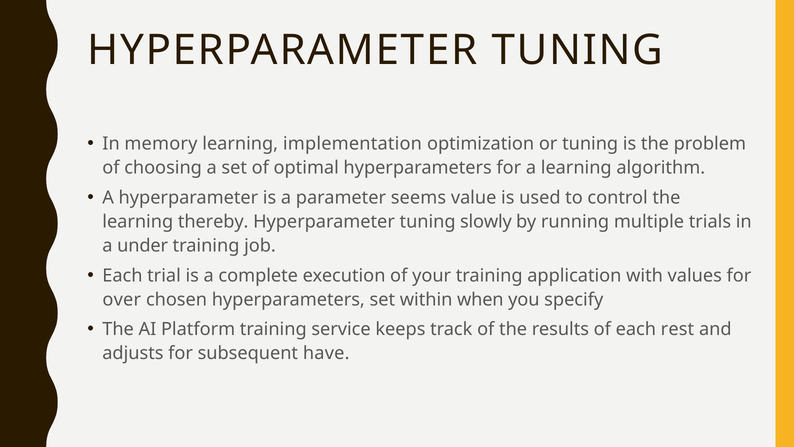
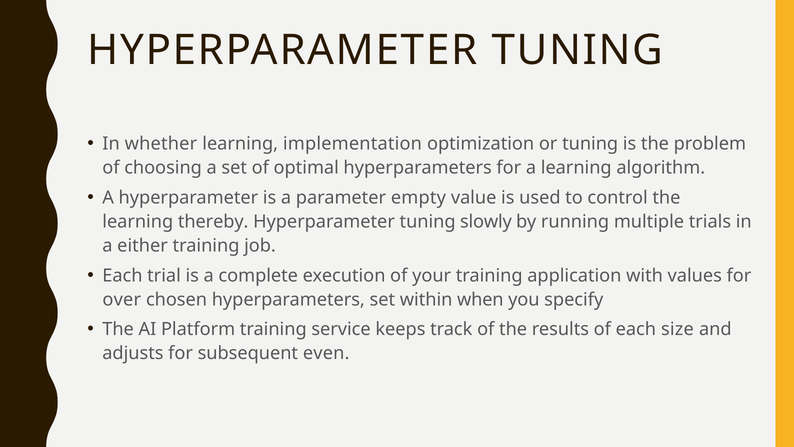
memory: memory -> whether
seems: seems -> empty
under: under -> either
rest: rest -> size
have: have -> even
